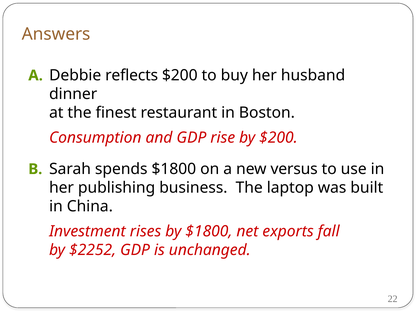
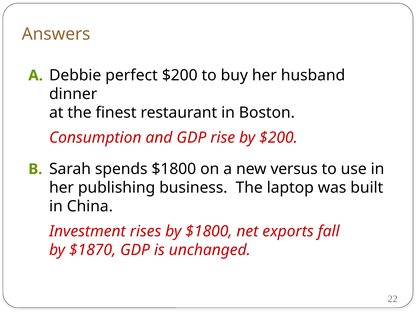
reflects: reflects -> perfect
$2252: $2252 -> $1870
